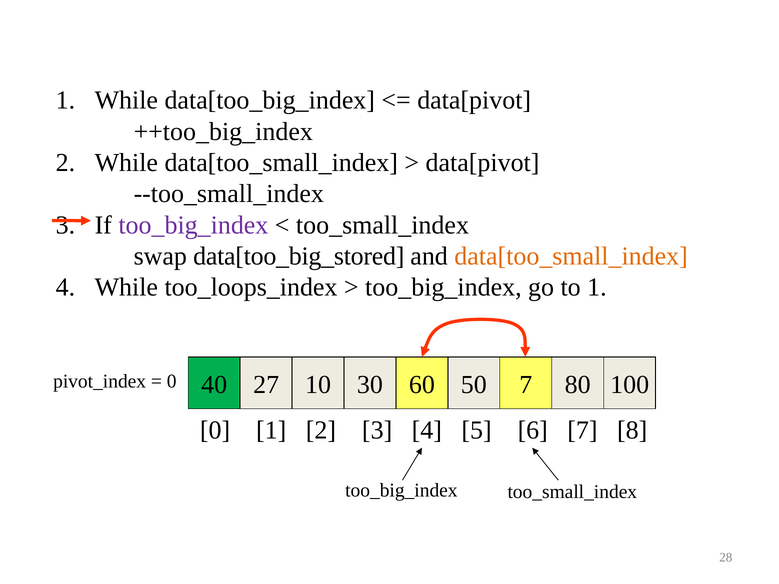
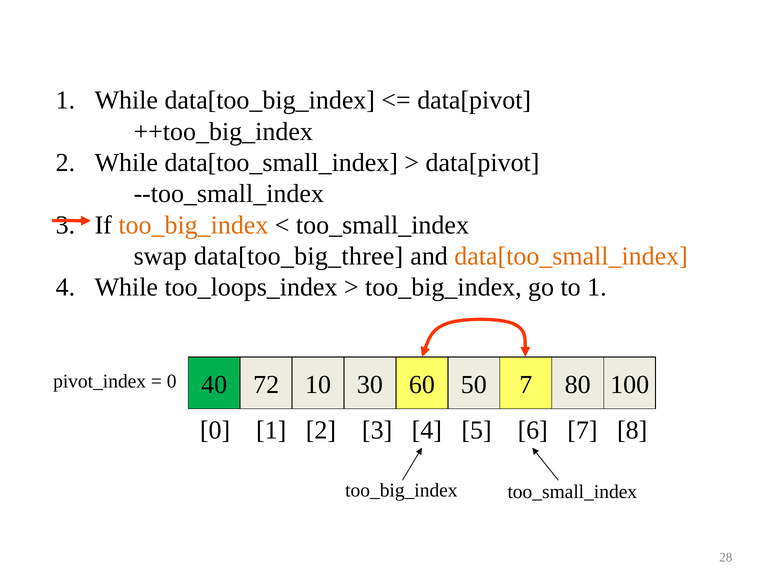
too_big_index at (193, 225) colour: purple -> orange
data[too_big_stored: data[too_big_stored -> data[too_big_three
27: 27 -> 72
